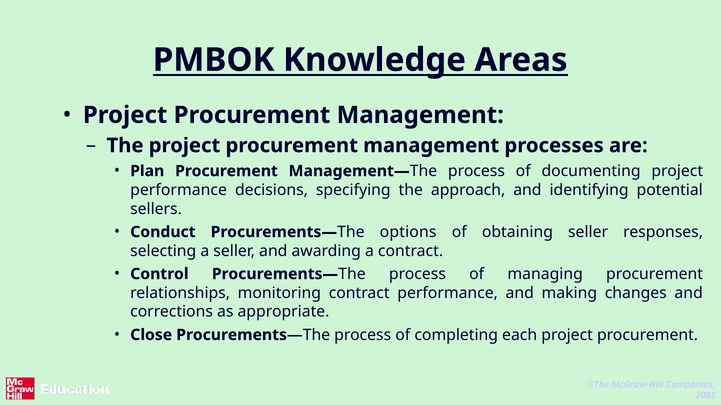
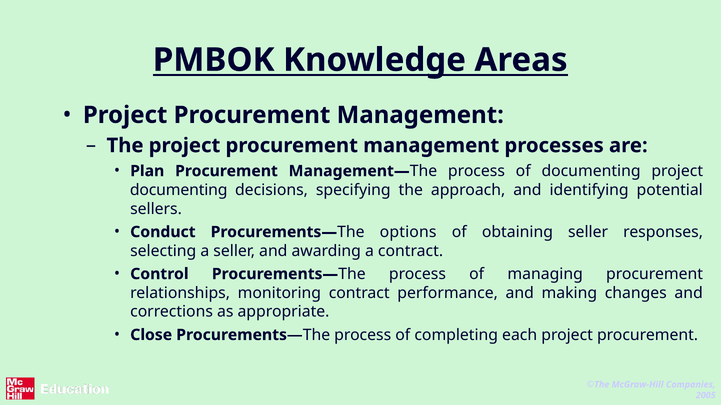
performance at (179, 190): performance -> documenting
